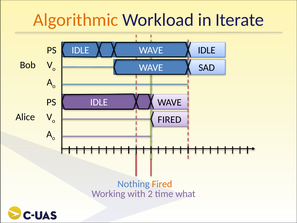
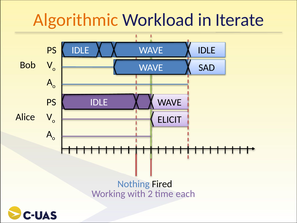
FIRED at (169, 120): FIRED -> ELICIT
Fired at (162, 184) colour: orange -> black
what: what -> each
